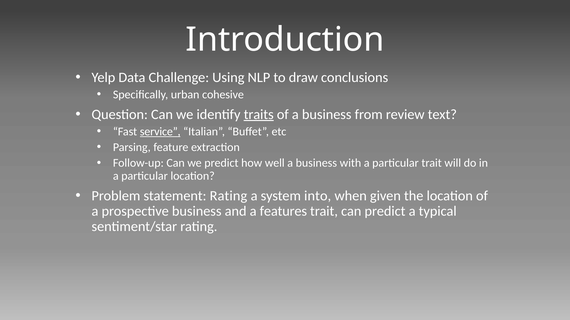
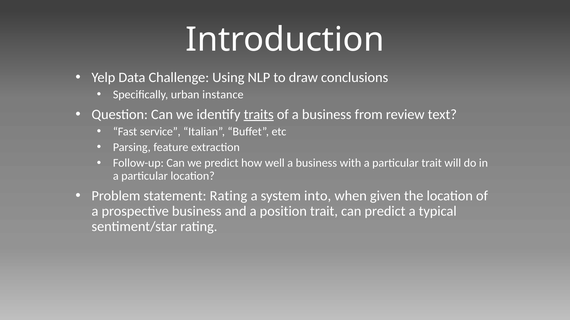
cohesive: cohesive -> instance
service underline: present -> none
features: features -> position
